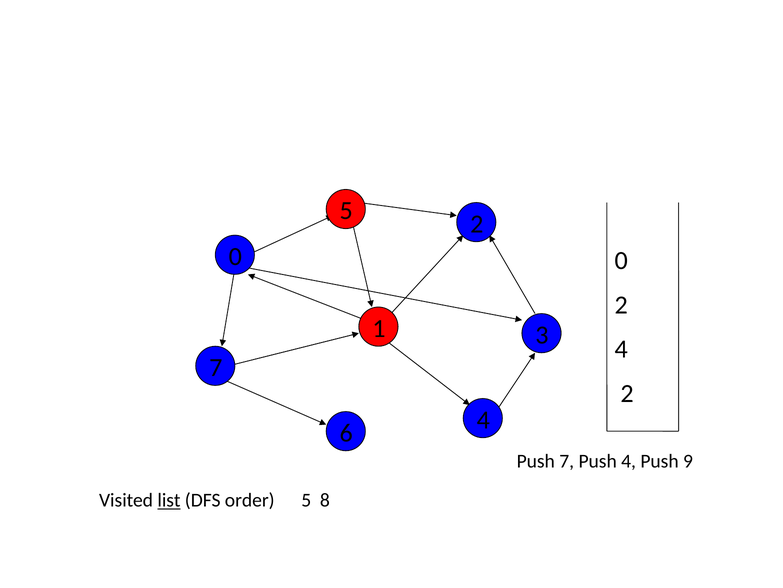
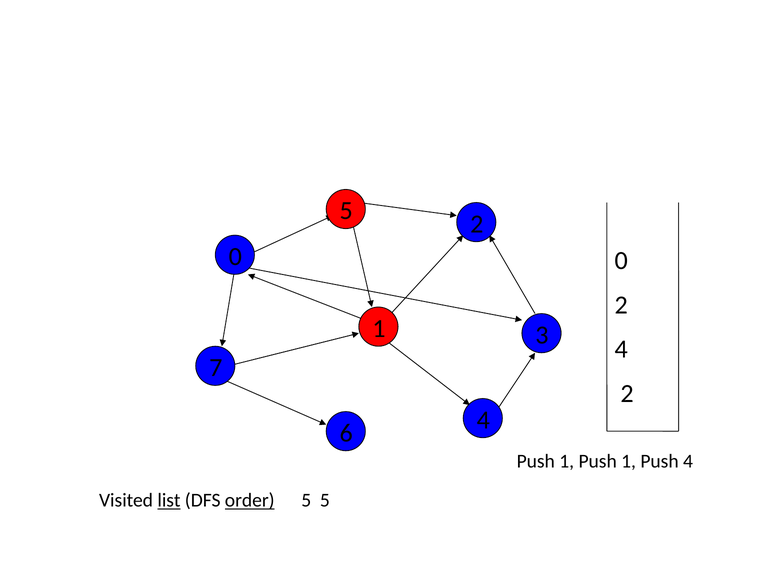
7 at (567, 461): 7 -> 1
4 at (629, 461): 4 -> 1
Push 9: 9 -> 4
order underline: none -> present
5 8: 8 -> 5
